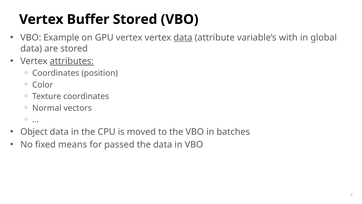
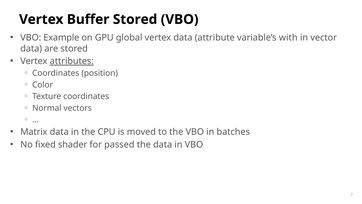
GPU vertex: vertex -> global
data at (183, 38) underline: present -> none
global: global -> vector
Object: Object -> Matrix
means: means -> shader
